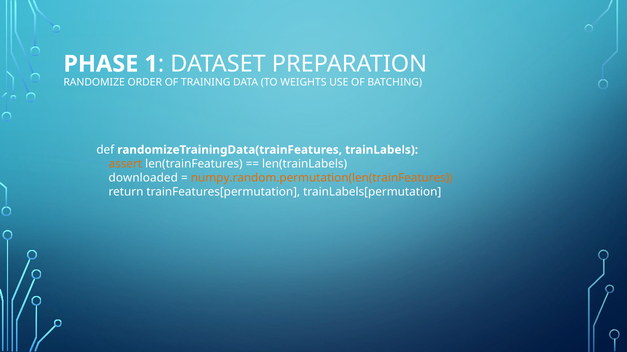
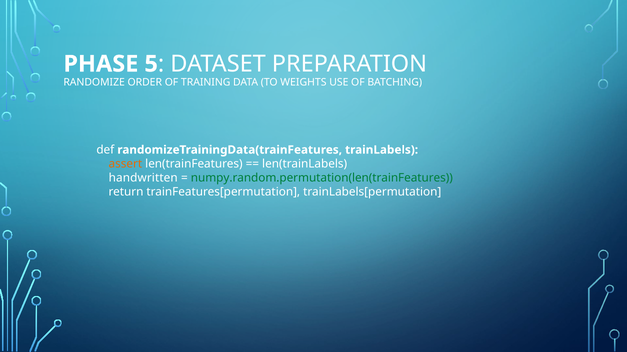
1: 1 -> 5
downloaded: downloaded -> handwritten
numpy.random.permutation(len(trainFeatures colour: orange -> green
